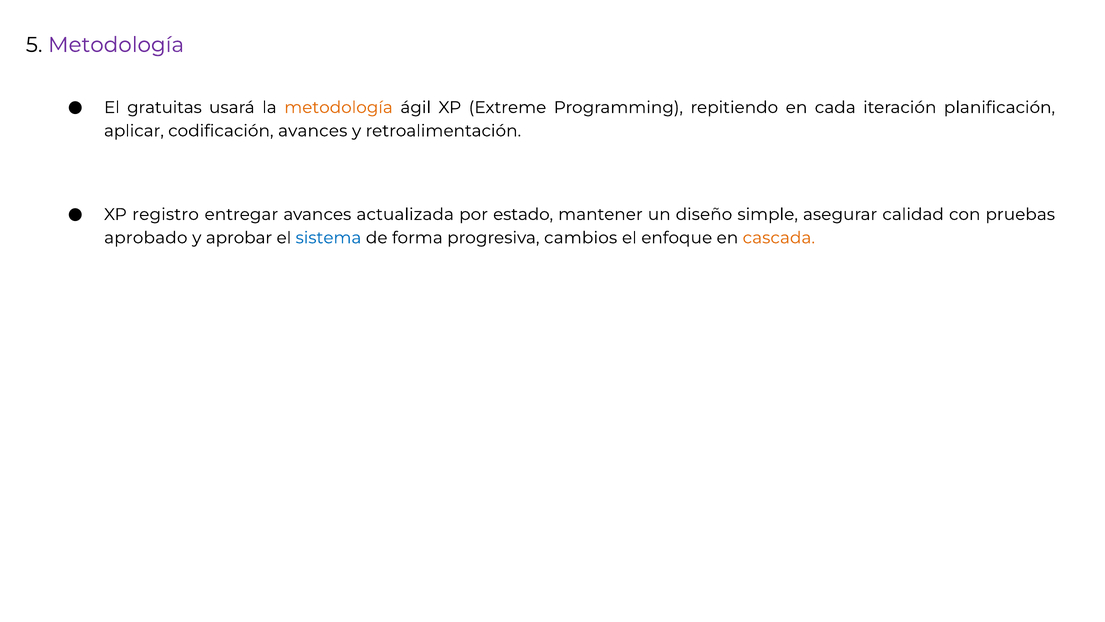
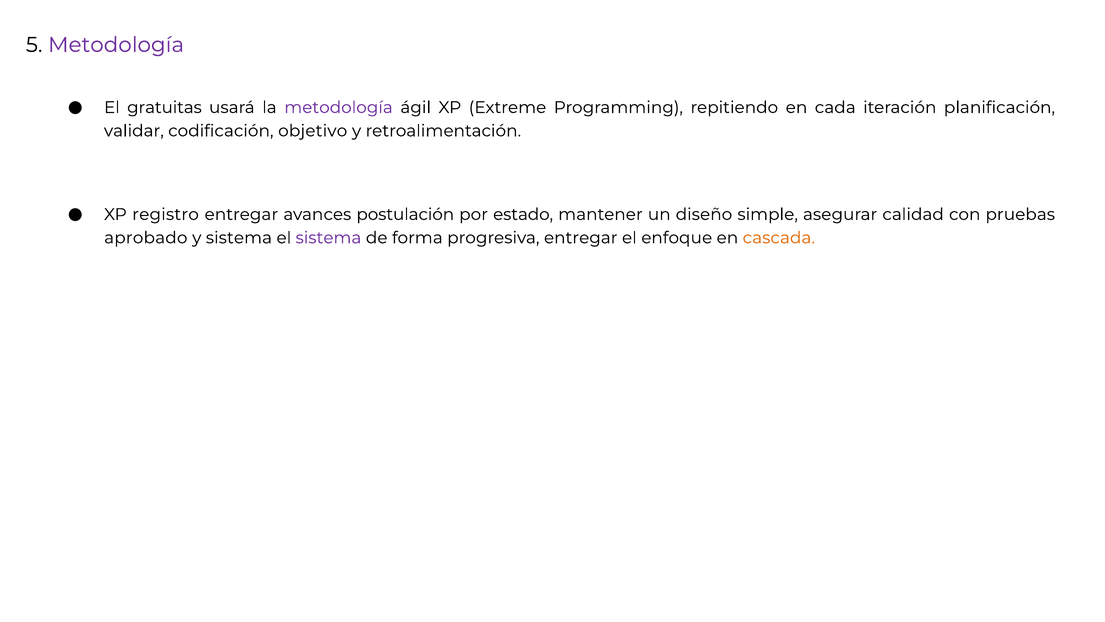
metodología at (339, 107) colour: orange -> purple
aplicar: aplicar -> validar
codificación avances: avances -> objetivo
actualizada: actualizada -> postulación
y aprobar: aprobar -> sistema
sistema at (328, 238) colour: blue -> purple
progresiva cambios: cambios -> entregar
